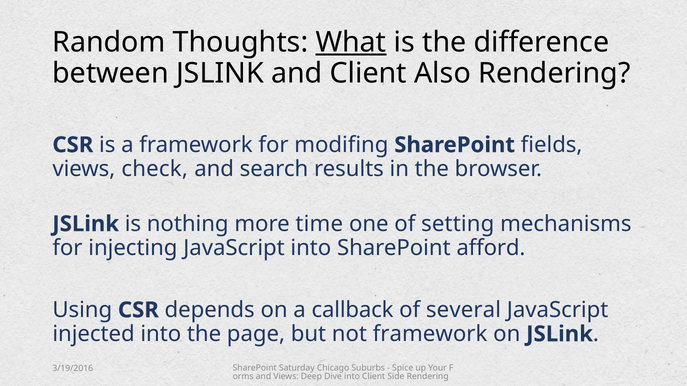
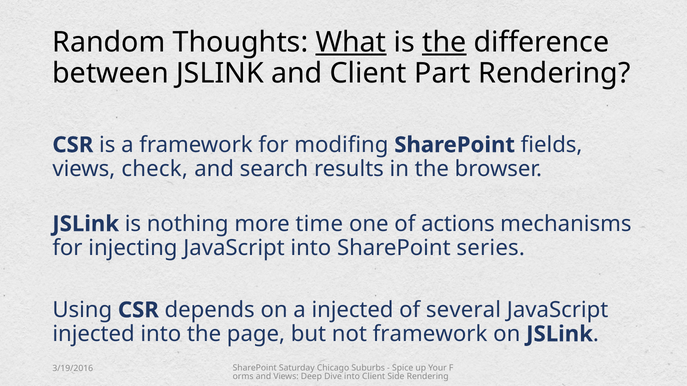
the at (444, 42) underline: none -> present
Also: Also -> Part
setting: setting -> actions
afford: afford -> series
a callback: callback -> injected
